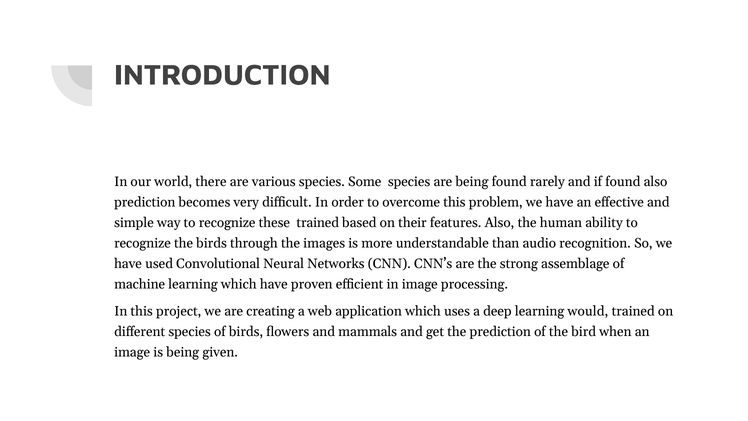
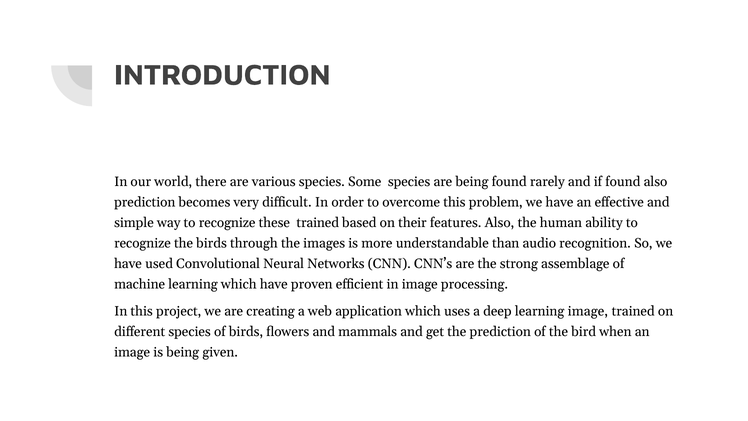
learning would: would -> image
